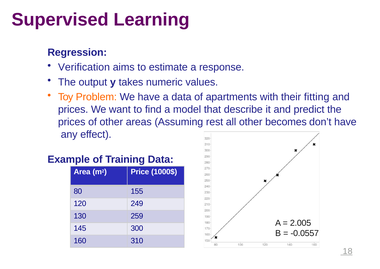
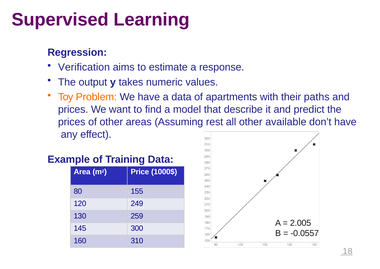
fitting: fitting -> paths
becomes: becomes -> available
